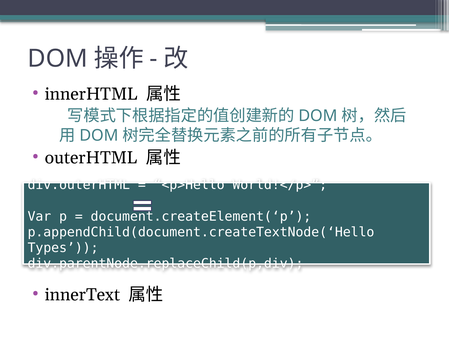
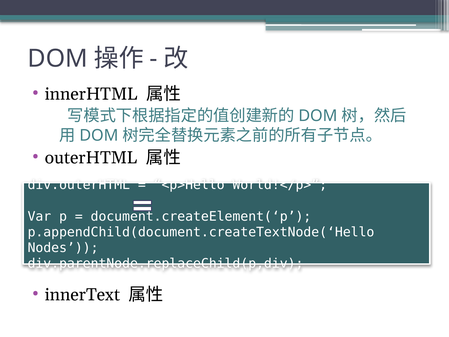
Types: Types -> Nodes
